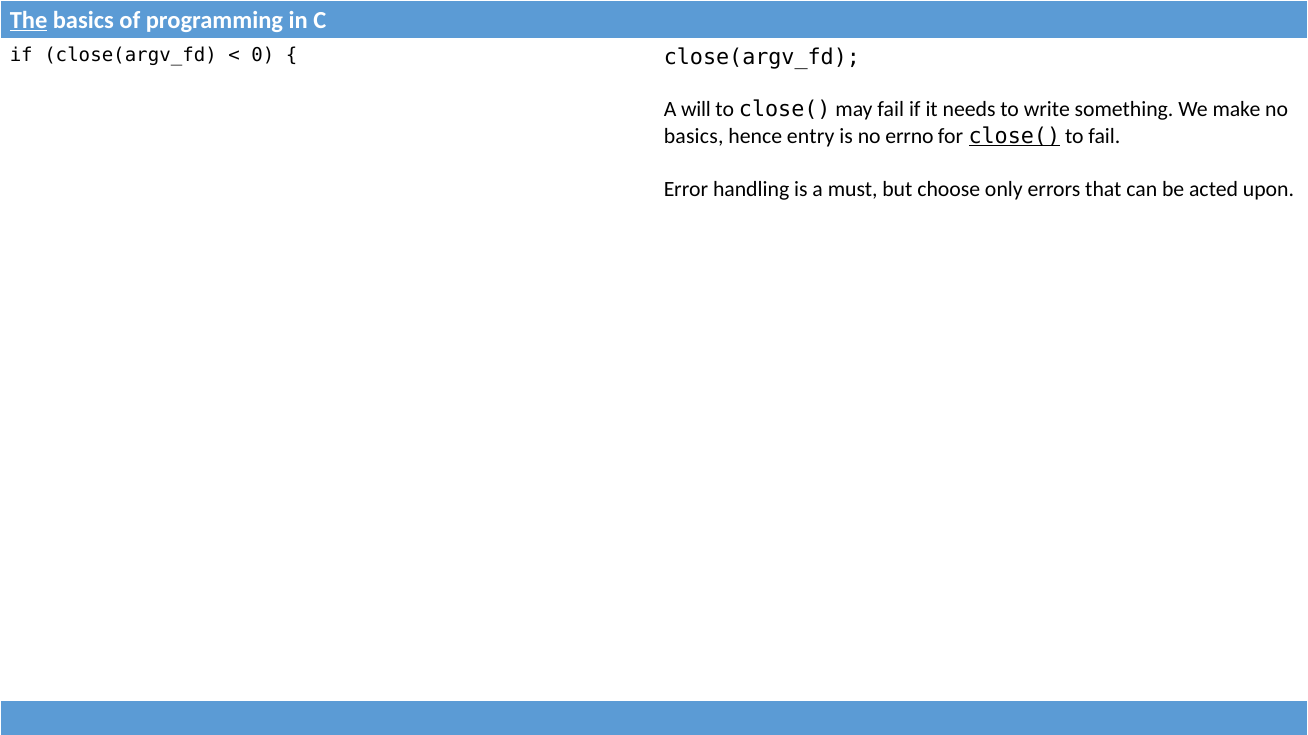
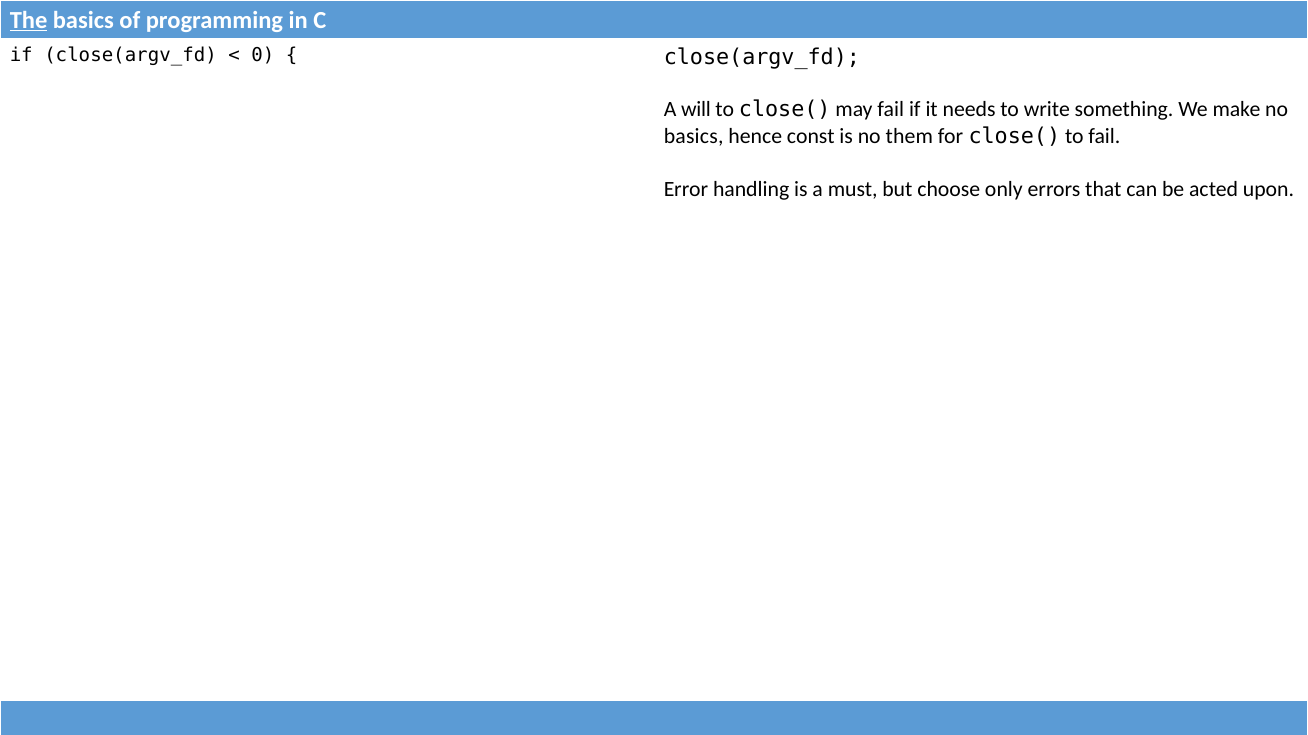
entry: entry -> const
errno: errno -> them
close( at (1014, 136) underline: present -> none
